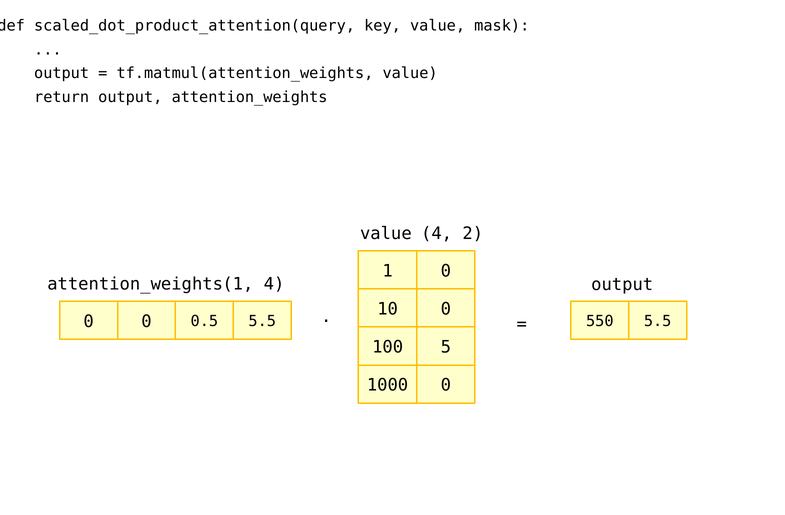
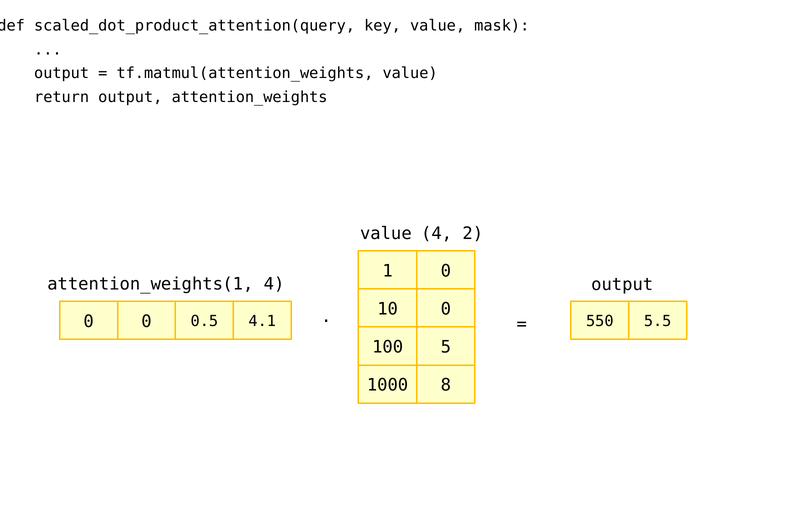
0.5 5.5: 5.5 -> 4.1
1000 0: 0 -> 8
